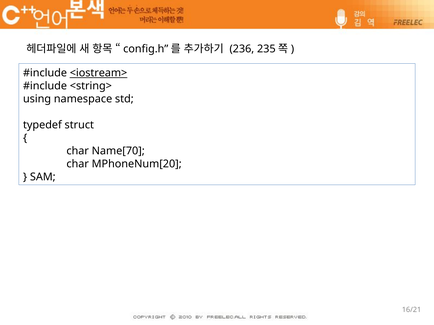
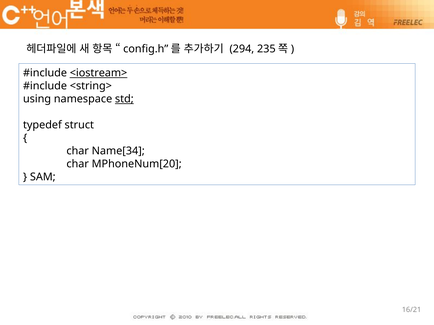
236: 236 -> 294
std underline: none -> present
Name[70: Name[70 -> Name[34
